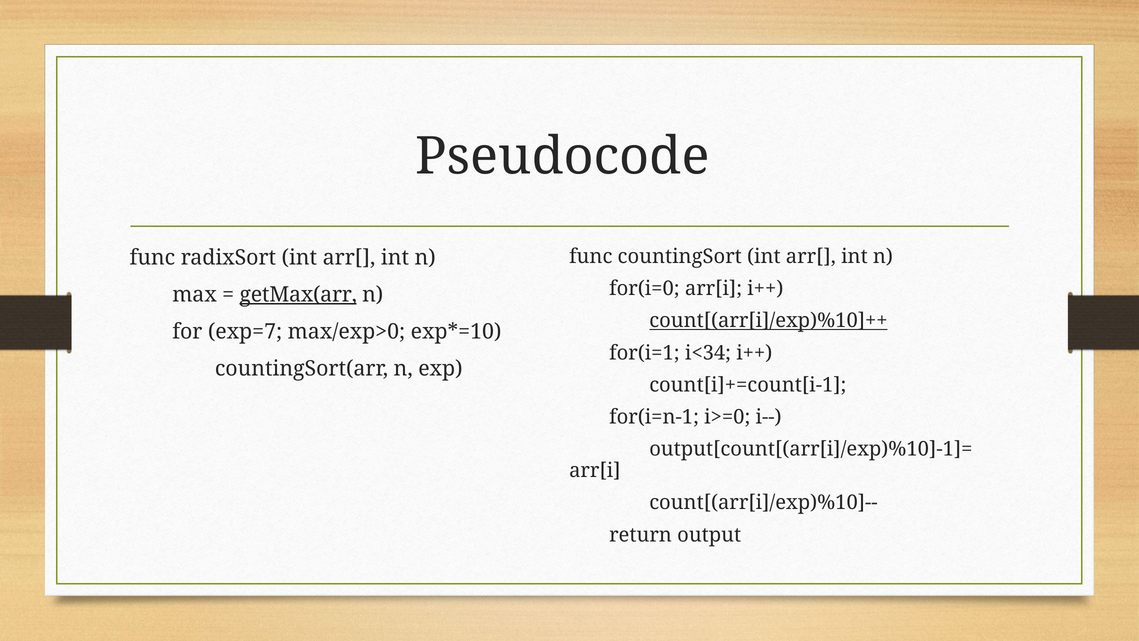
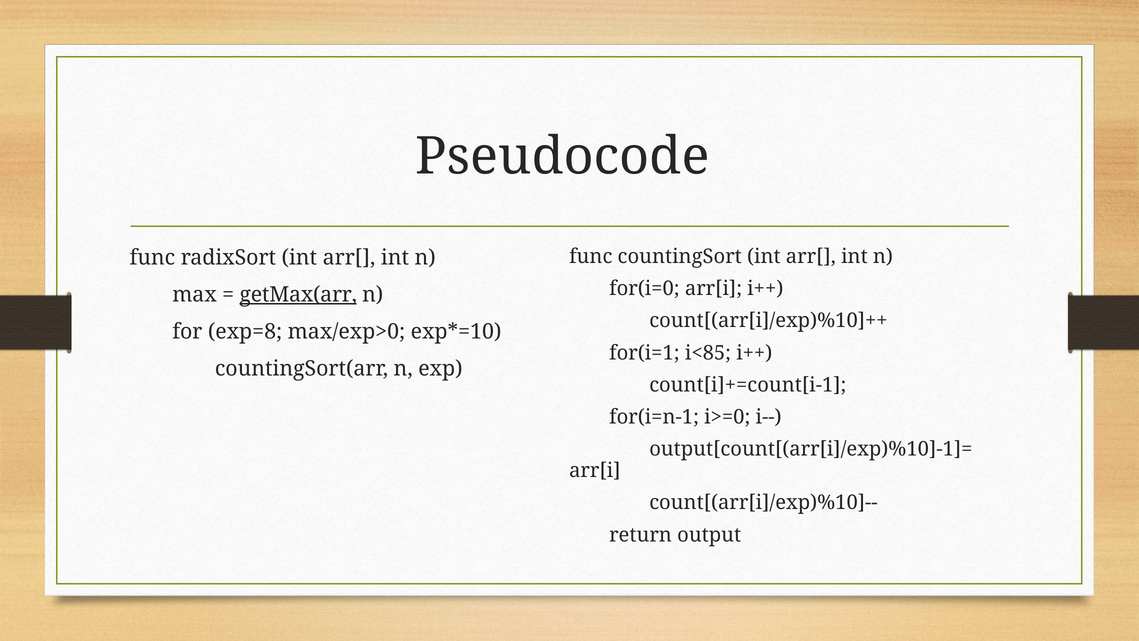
count[(arr[i]/exp)%10]++ underline: present -> none
exp=7: exp=7 -> exp=8
i<34: i<34 -> i<85
